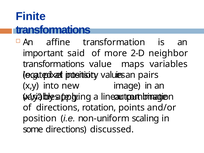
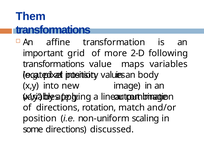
Finite: Finite -> Them
said: said -> grid
neighbor: neighbor -> following
pairs: pairs -> body
points: points -> match
